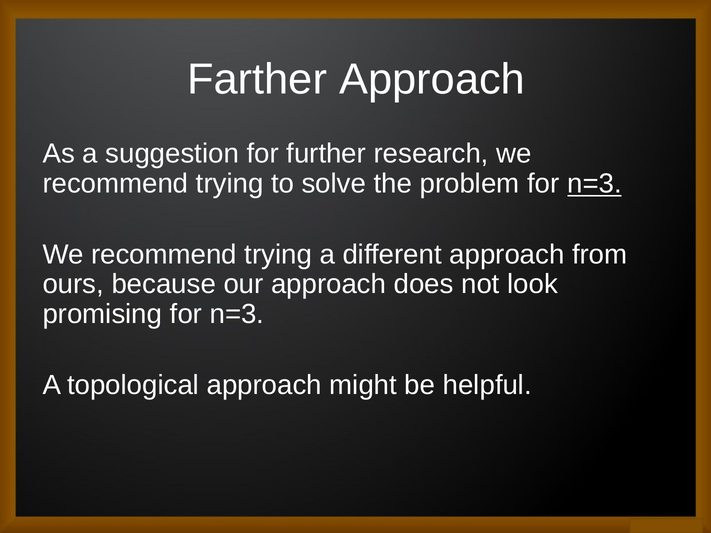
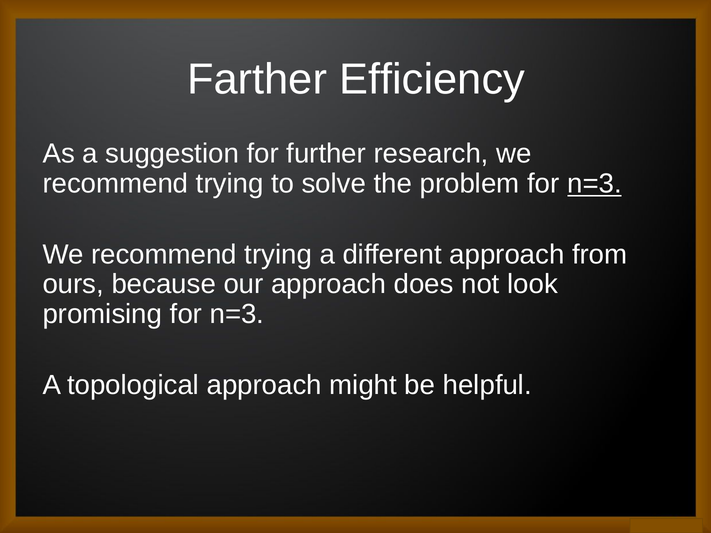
Farther Approach: Approach -> Efficiency
